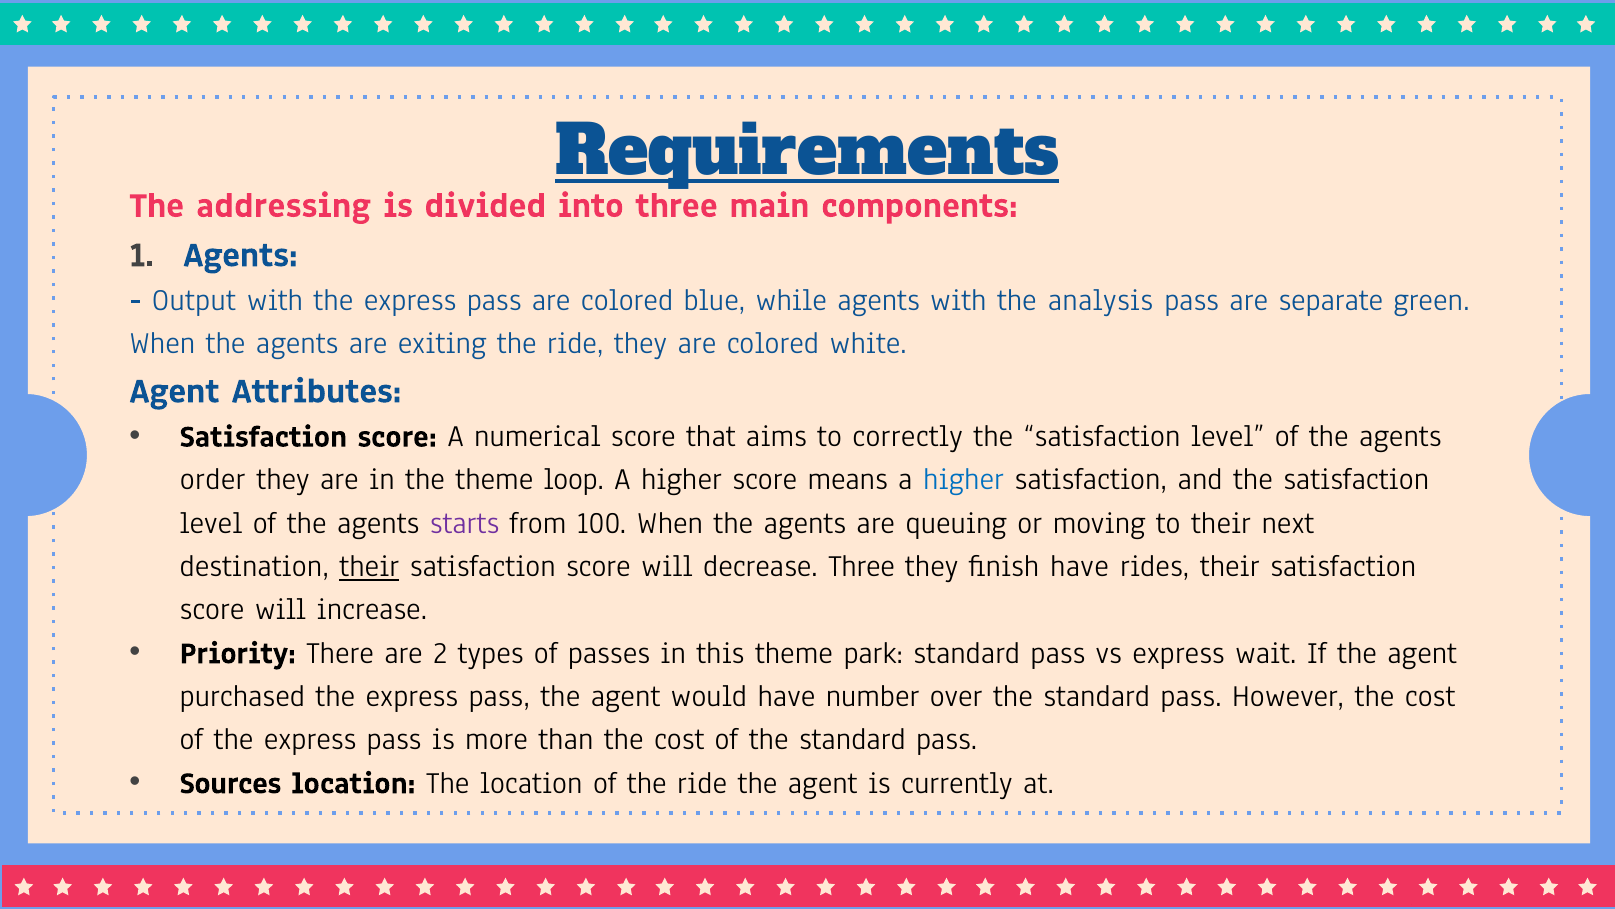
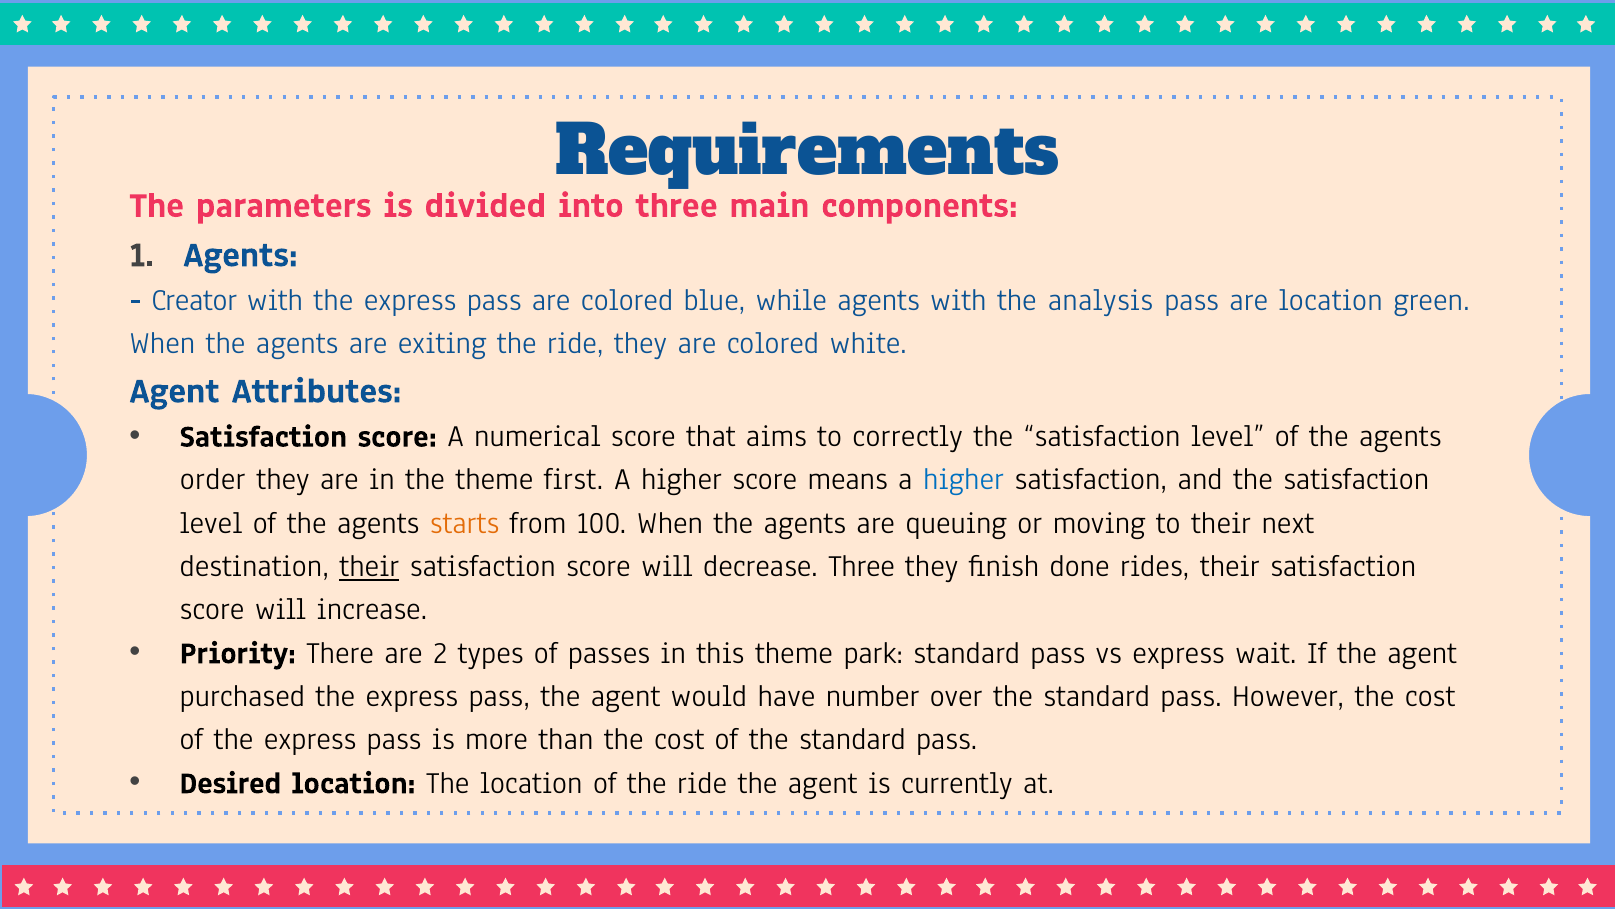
Requirements underline: present -> none
addressing: addressing -> parameters
Output: Output -> Creator
are separate: separate -> location
loop: loop -> first
starts colour: purple -> orange
finish have: have -> done
Sources: Sources -> Desired
